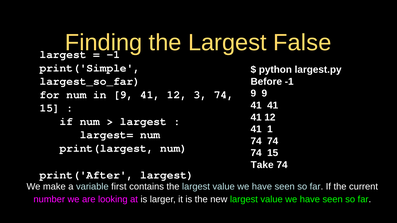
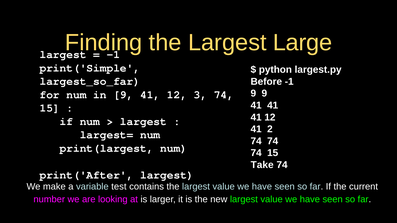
False: False -> Large
1: 1 -> 2
first: first -> test
